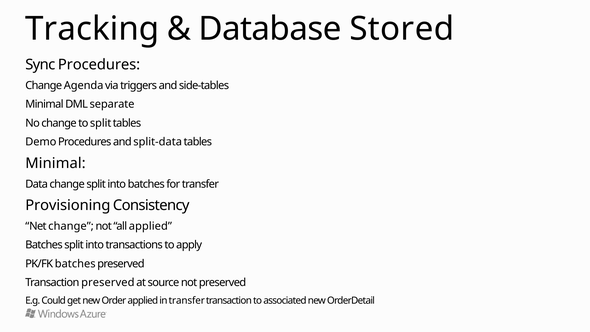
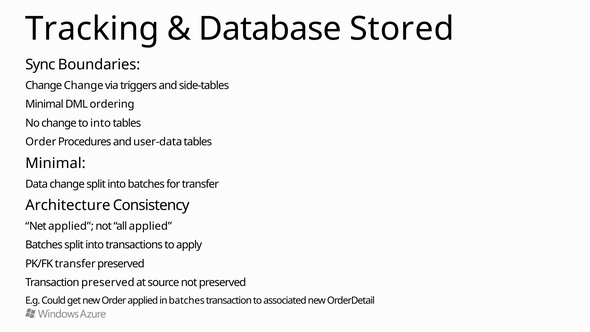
Sync Procedures: Procedures -> Boundaries
Change Agenda: Agenda -> Change
separate: separate -> ordering
to split: split -> into
Demo at (41, 142): Demo -> Order
split-data: split-data -> user-data
Provisioning: Provisioning -> Architecture
Net change: change -> applied
PK/FK batches: batches -> transfer
in transfer: transfer -> batches
